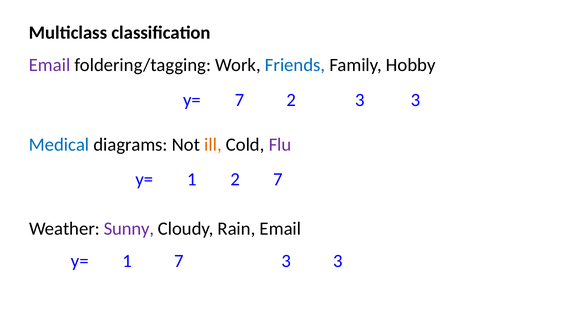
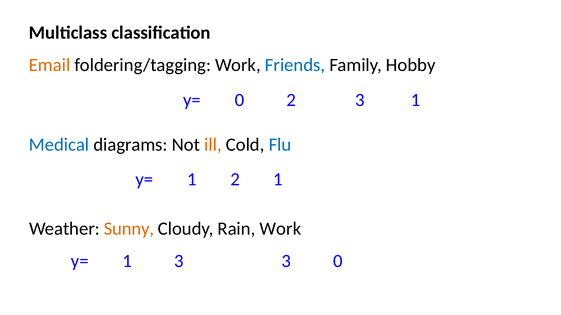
Email at (50, 65) colour: purple -> orange
y= 7: 7 -> 0
2 3 3: 3 -> 1
Flu colour: purple -> blue
2 7: 7 -> 1
Sunny colour: purple -> orange
Rain Email: Email -> Work
1 7: 7 -> 3
3 at (338, 262): 3 -> 0
